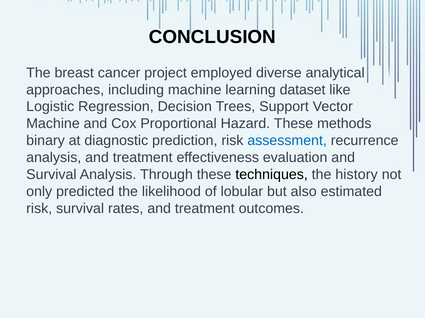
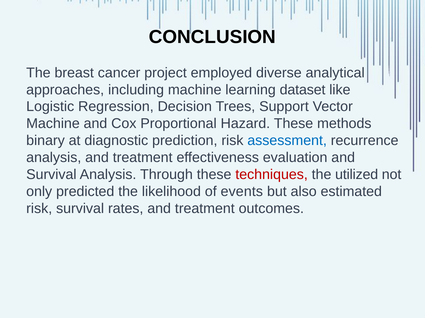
techniques colour: black -> red
history: history -> utilized
lobular: lobular -> events
